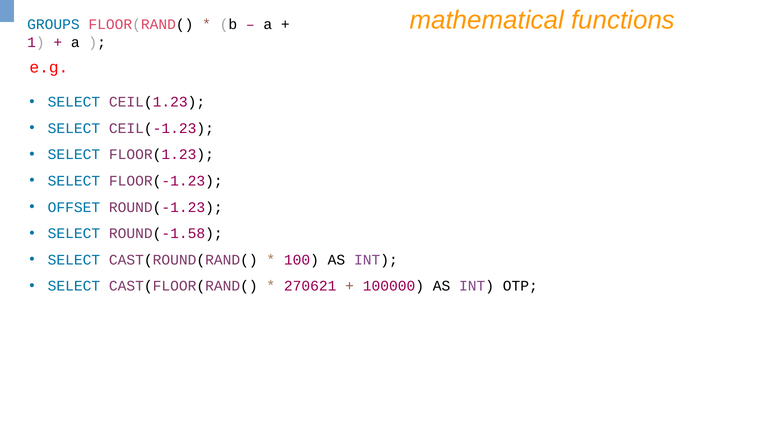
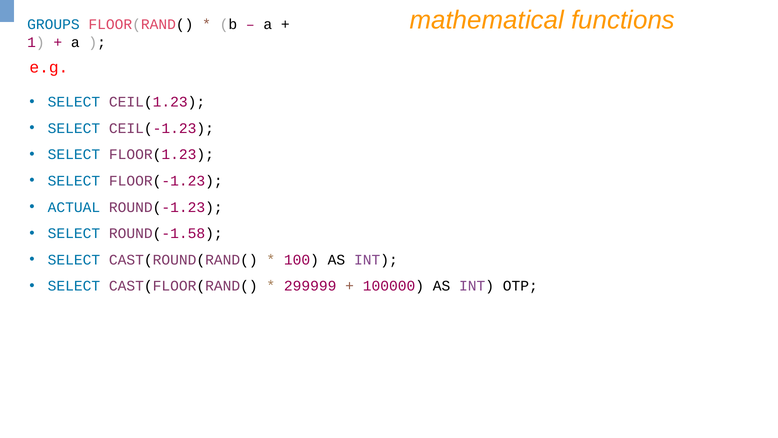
OFFSET: OFFSET -> ACTUAL
270621: 270621 -> 299999
